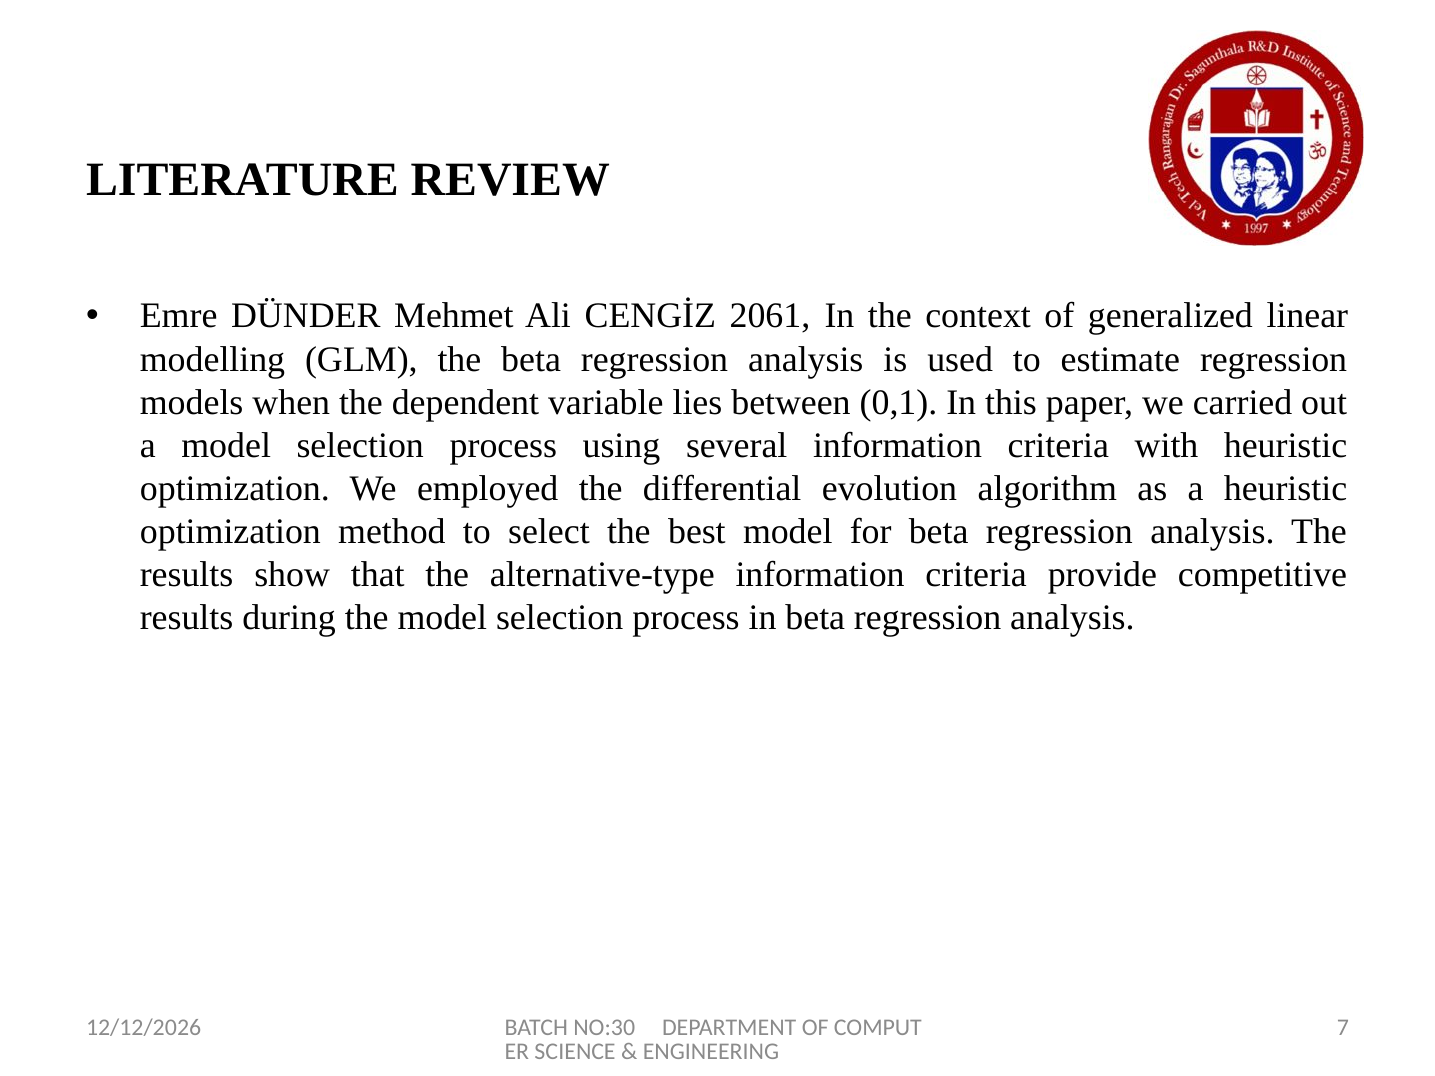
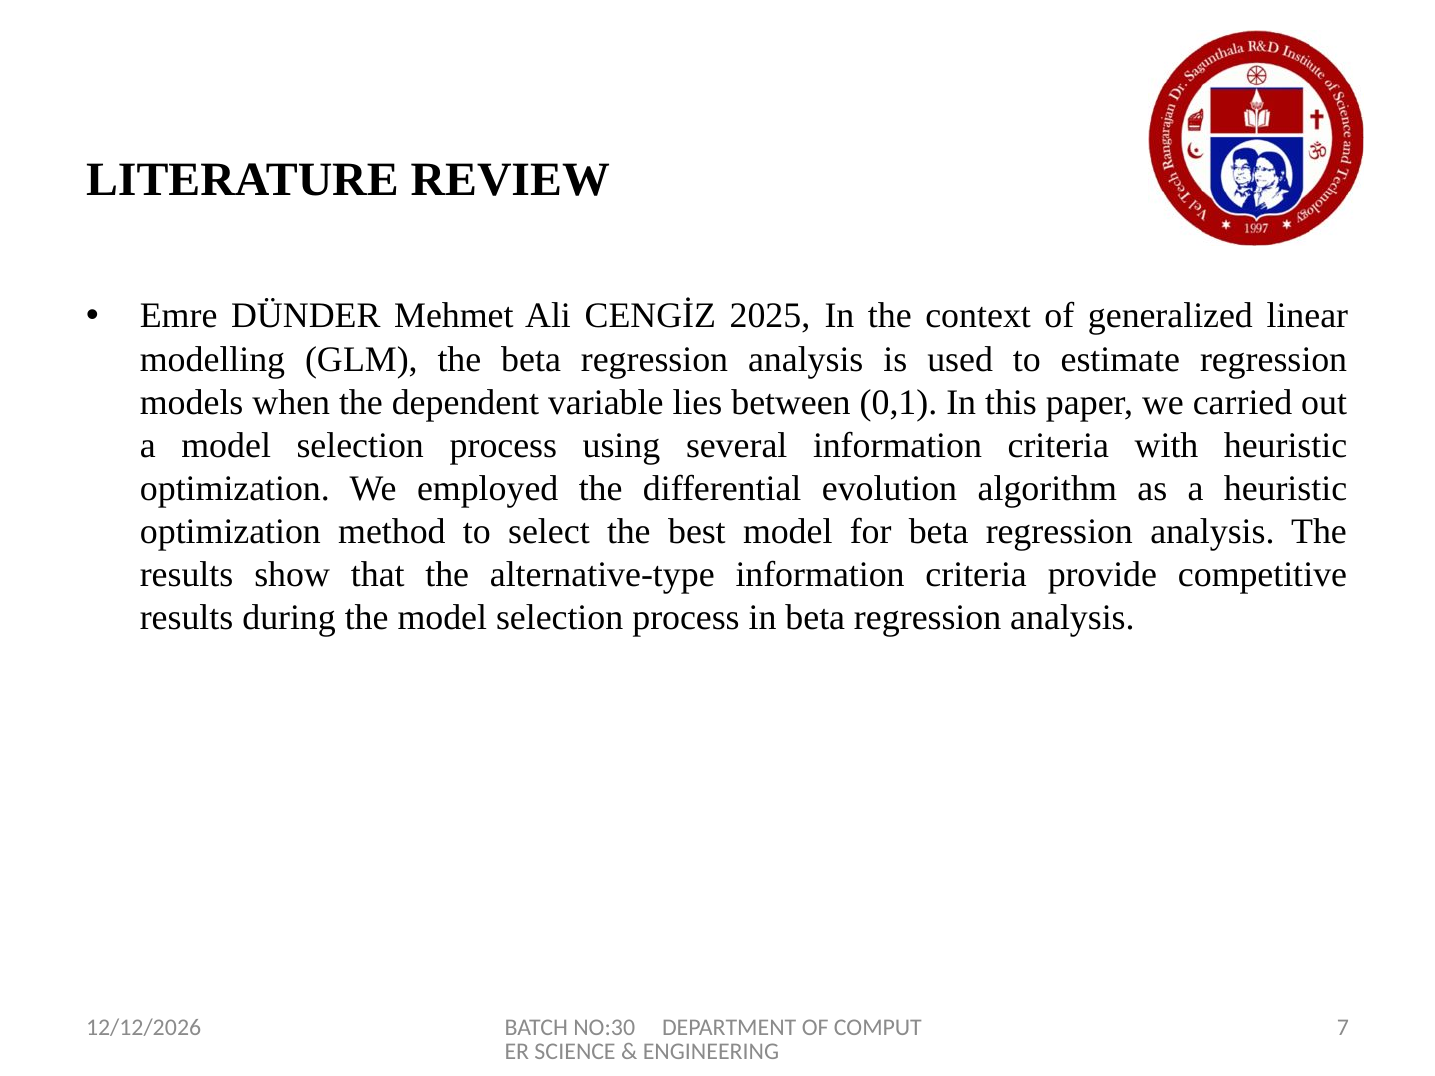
2061: 2061 -> 2025
